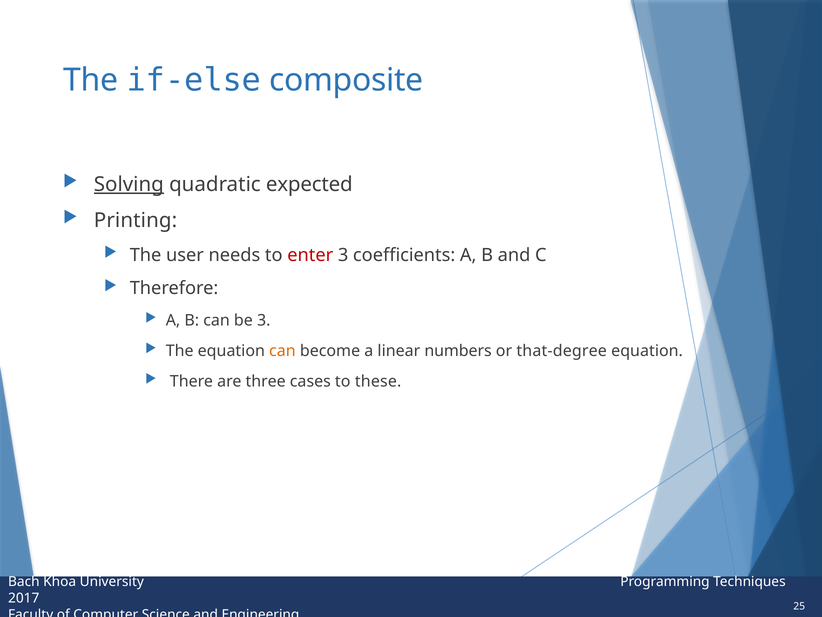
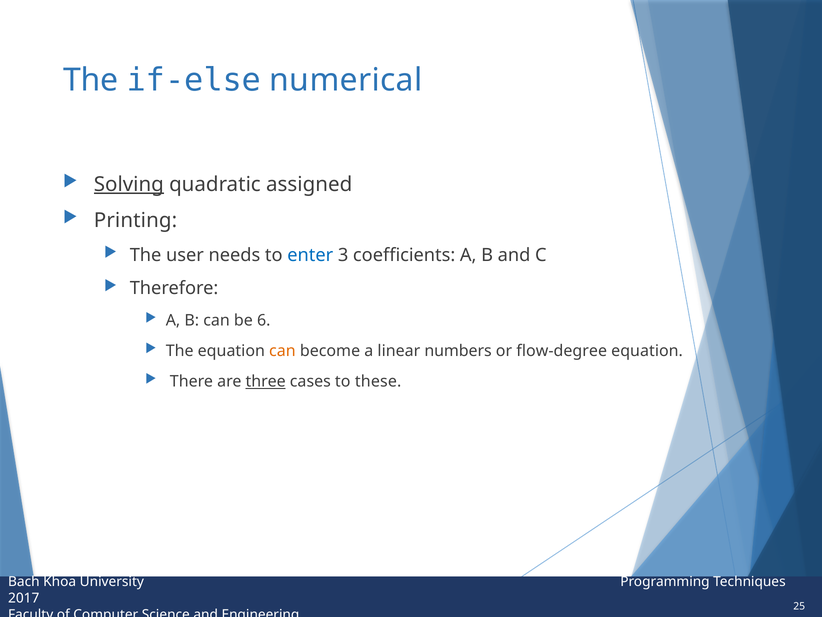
composite: composite -> numerical
expected: expected -> assigned
enter colour: red -> blue
be 3: 3 -> 6
that-degree: that-degree -> flow-degree
three underline: none -> present
